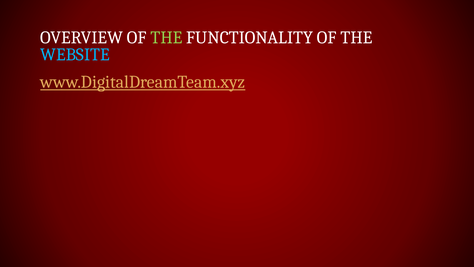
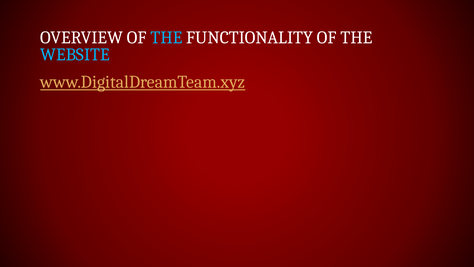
THE at (166, 37) colour: light green -> light blue
